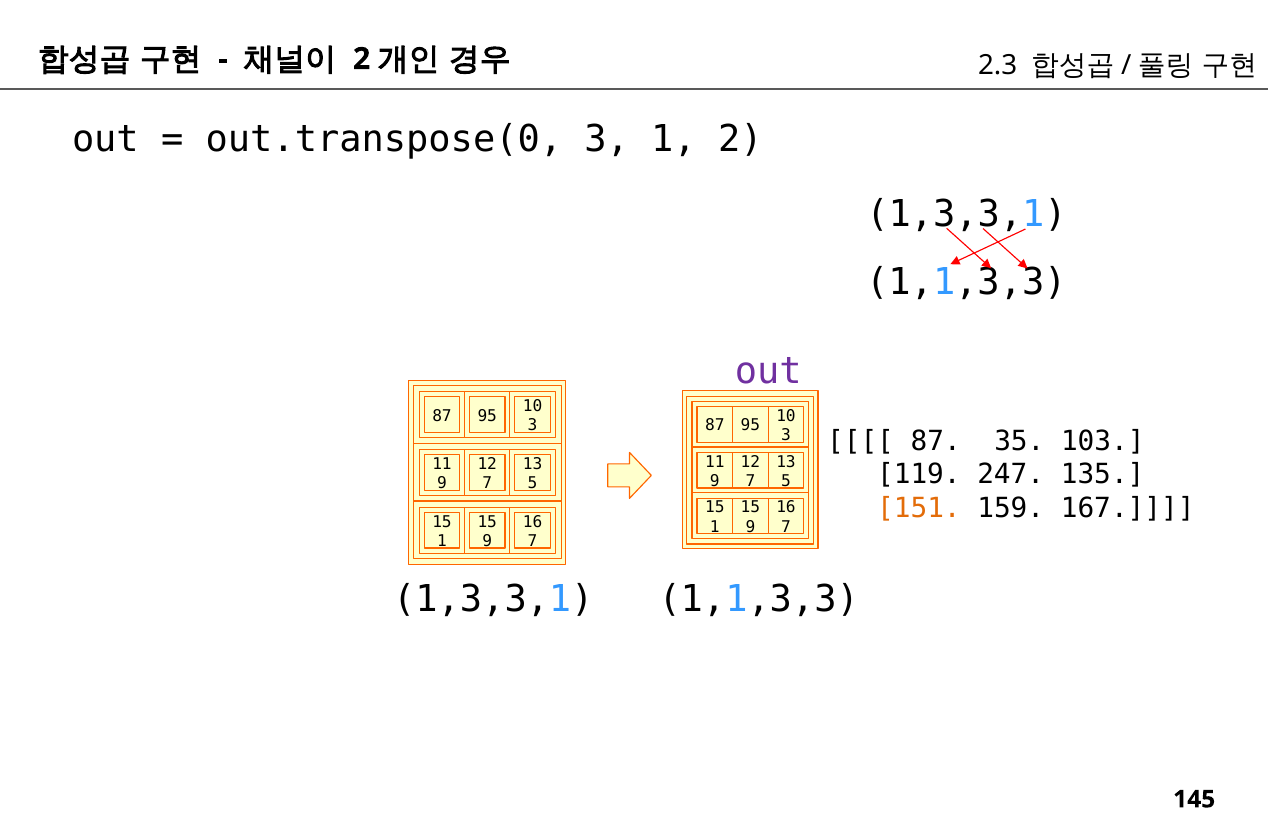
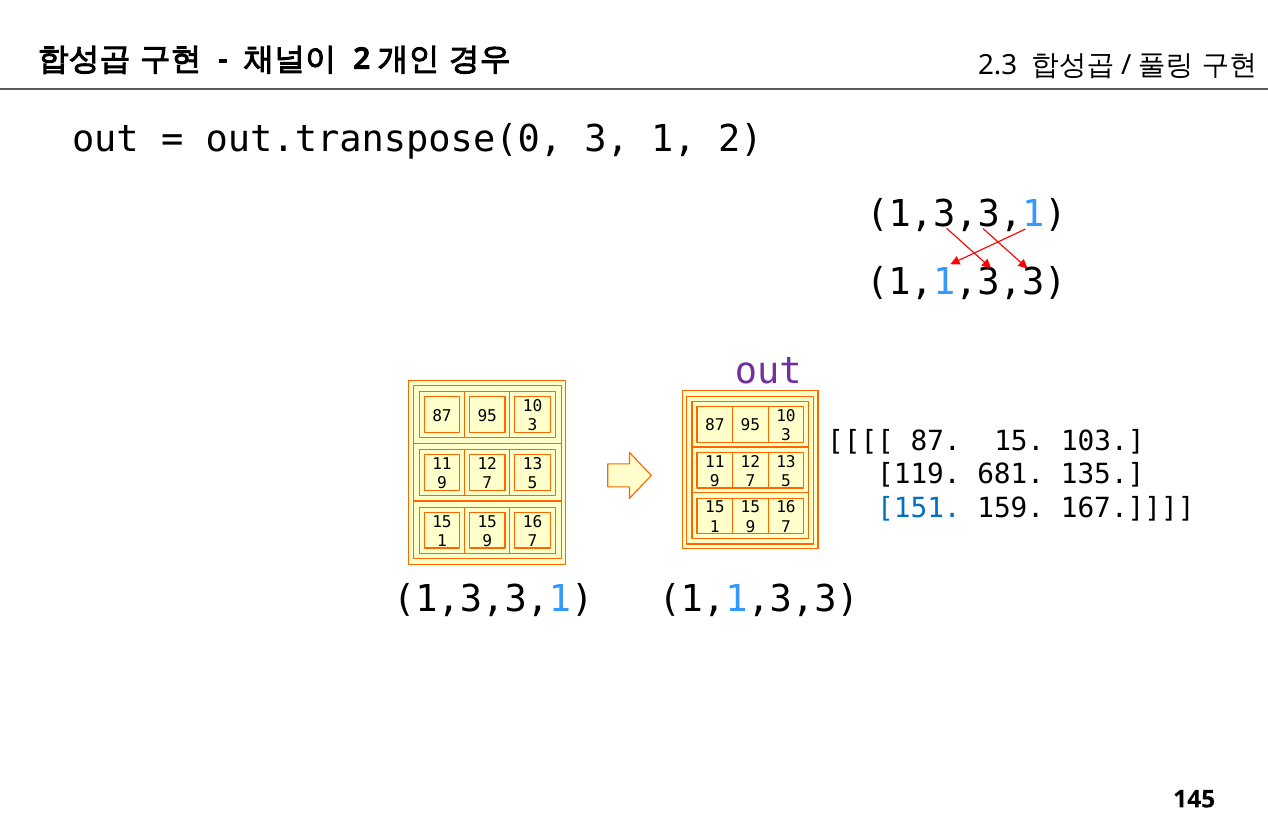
87 35: 35 -> 15
247: 247 -> 681
151 colour: orange -> blue
